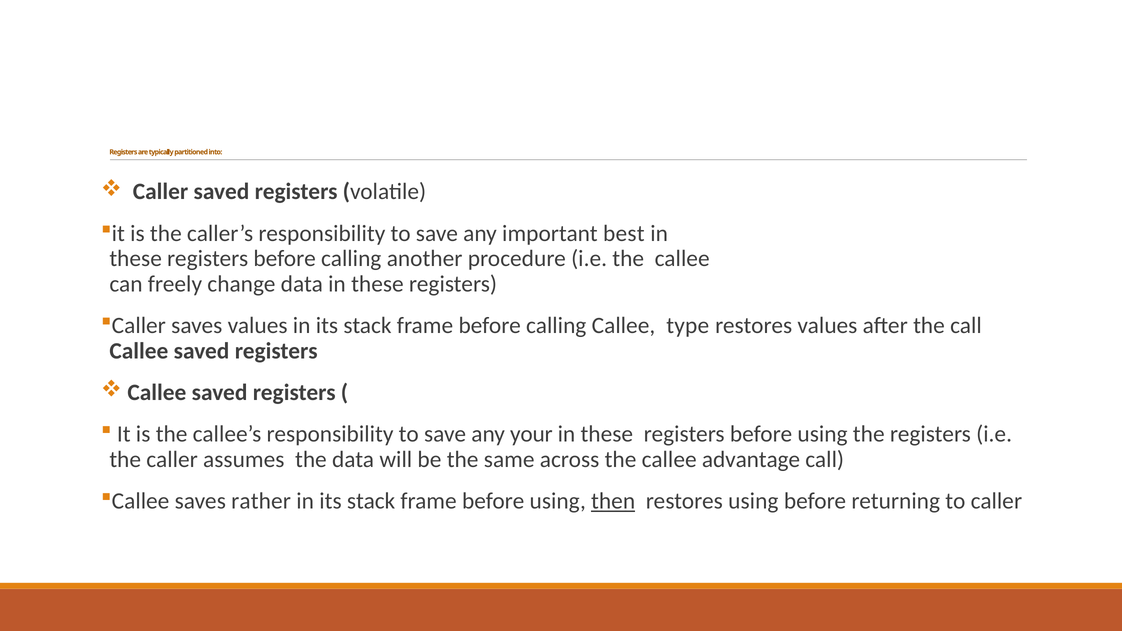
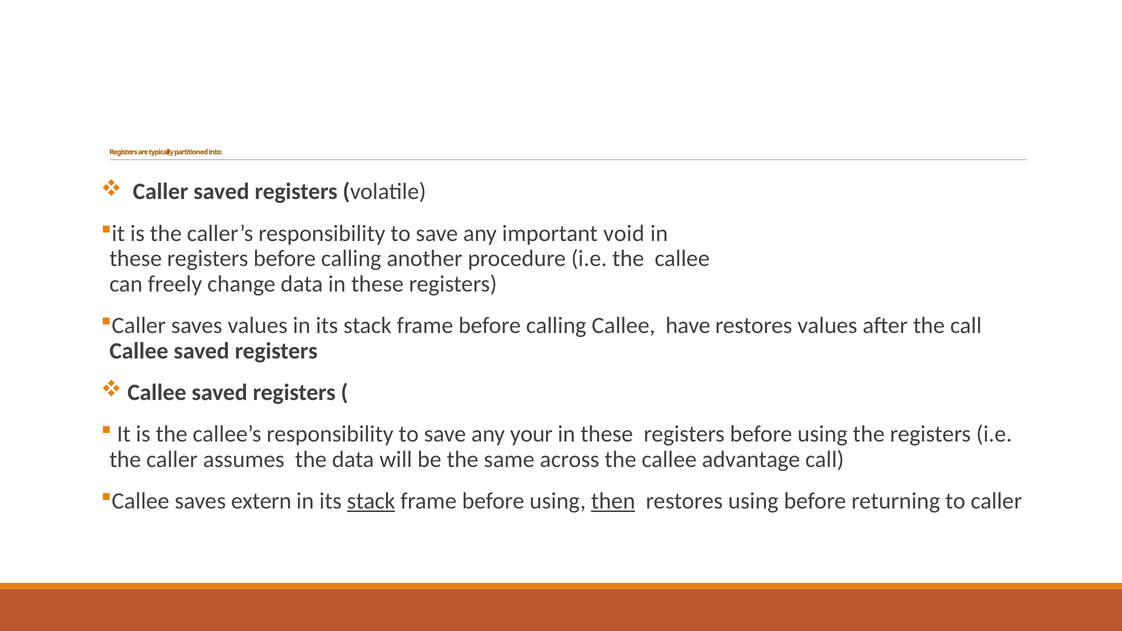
best: best -> void
type: type -> have
rather: rather -> extern
stack at (371, 501) underline: none -> present
